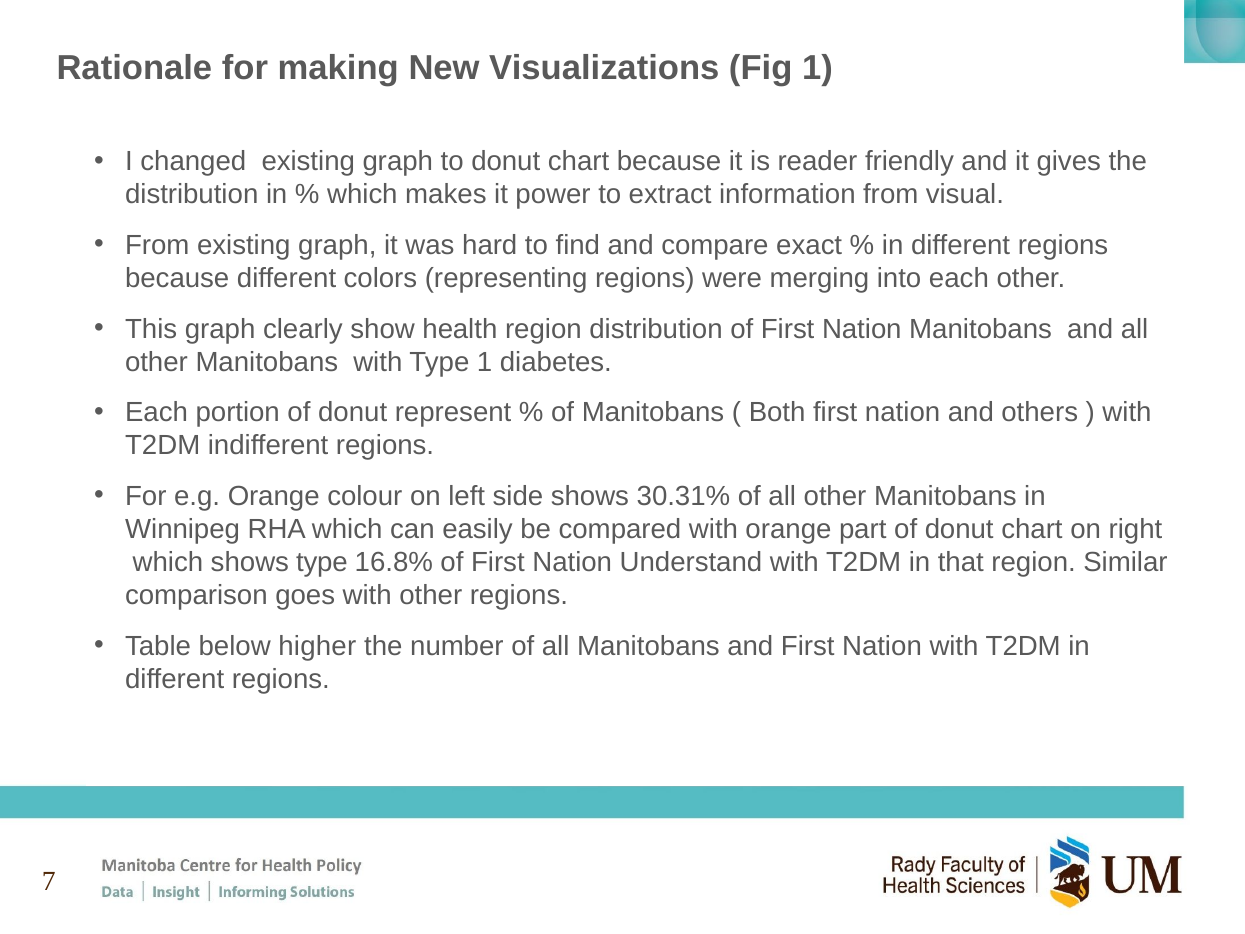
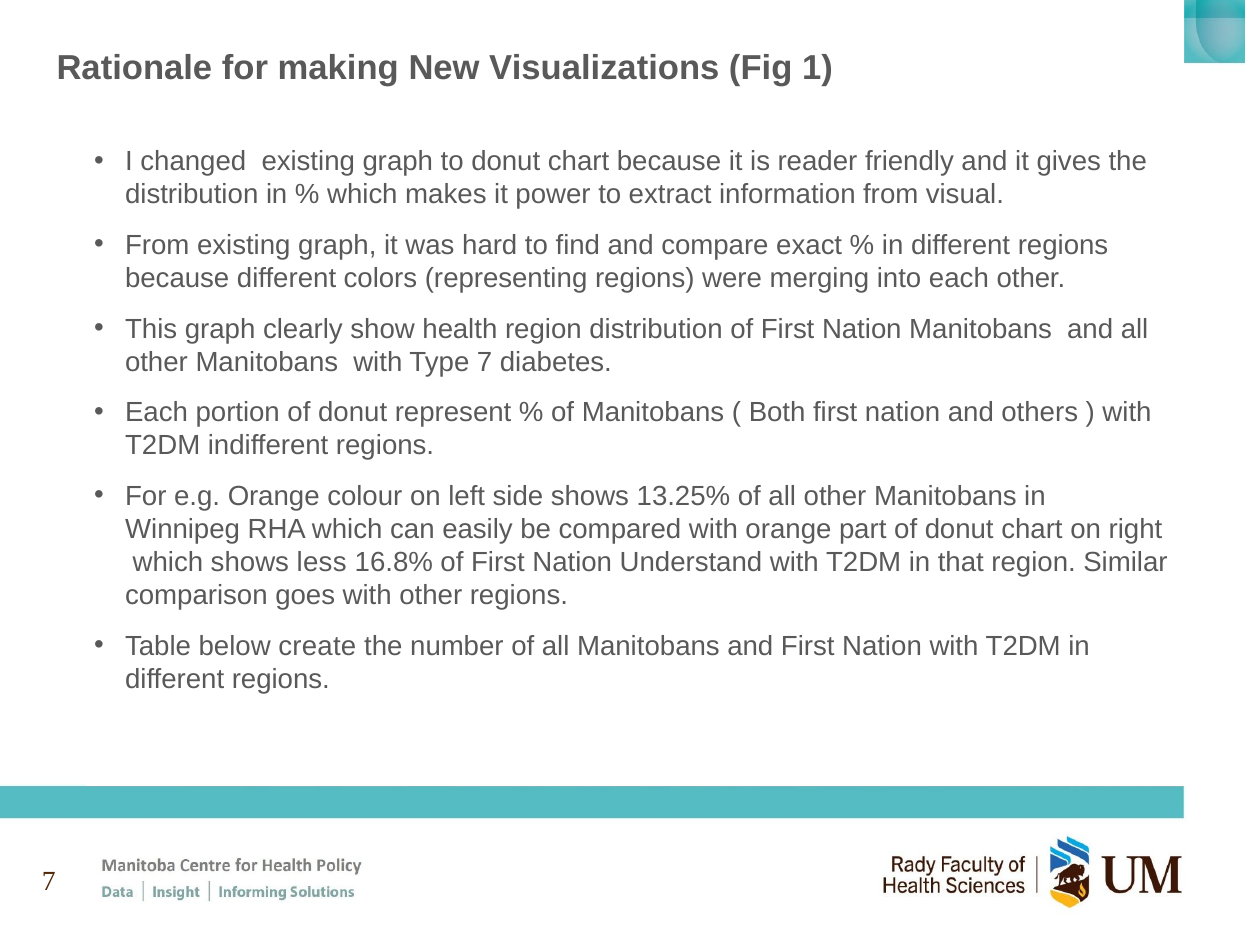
Type 1: 1 -> 7
30.31%: 30.31% -> 13.25%
shows type: type -> less
higher: higher -> create
